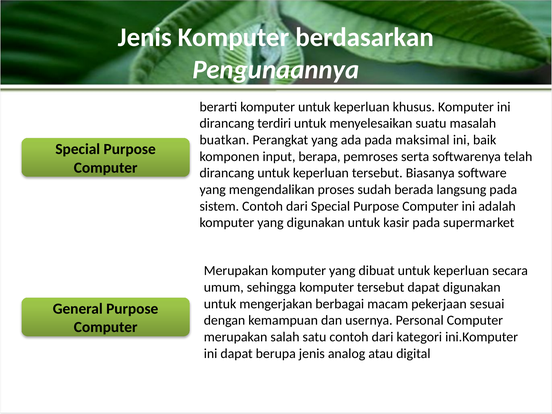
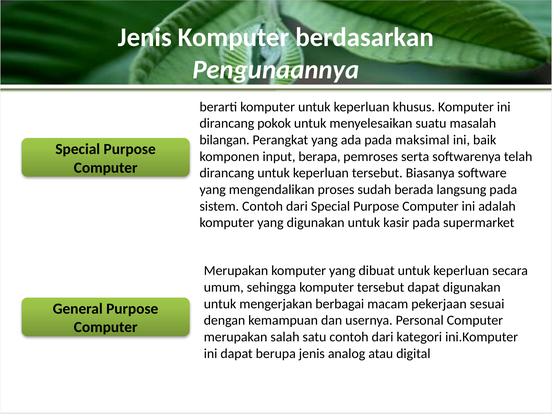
terdiri: terdiri -> pokok
buatkan: buatkan -> bilangan
